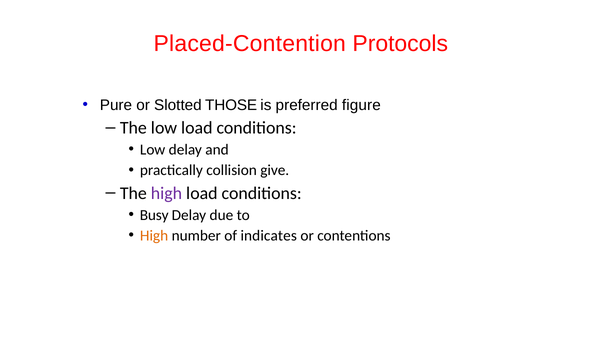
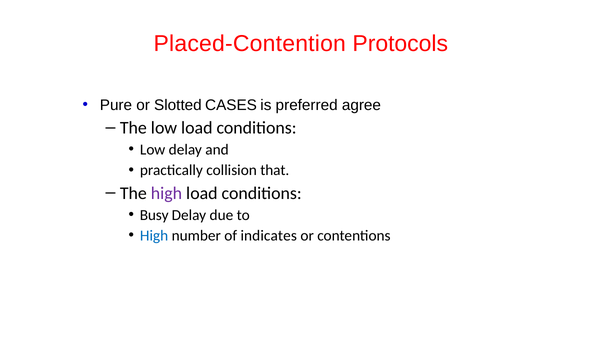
THOSE: THOSE -> CASES
figure: figure -> agree
give: give -> that
High at (154, 236) colour: orange -> blue
